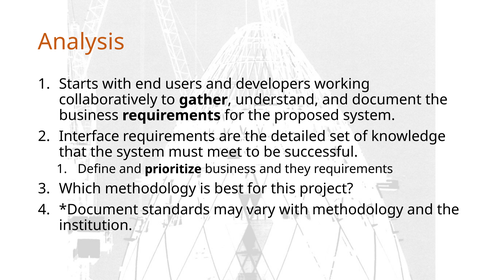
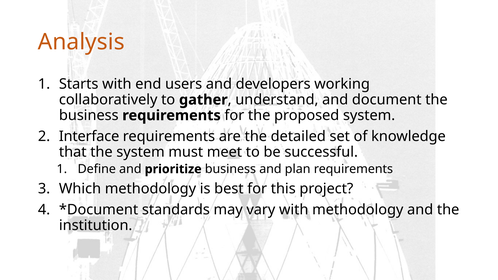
they: they -> plan
